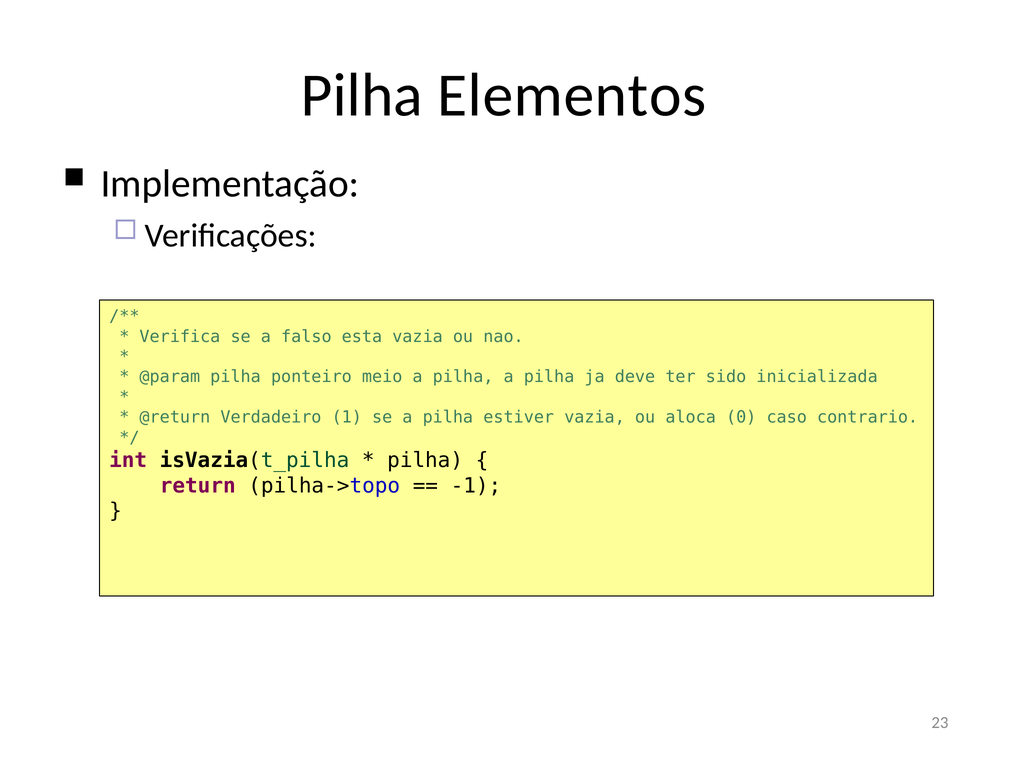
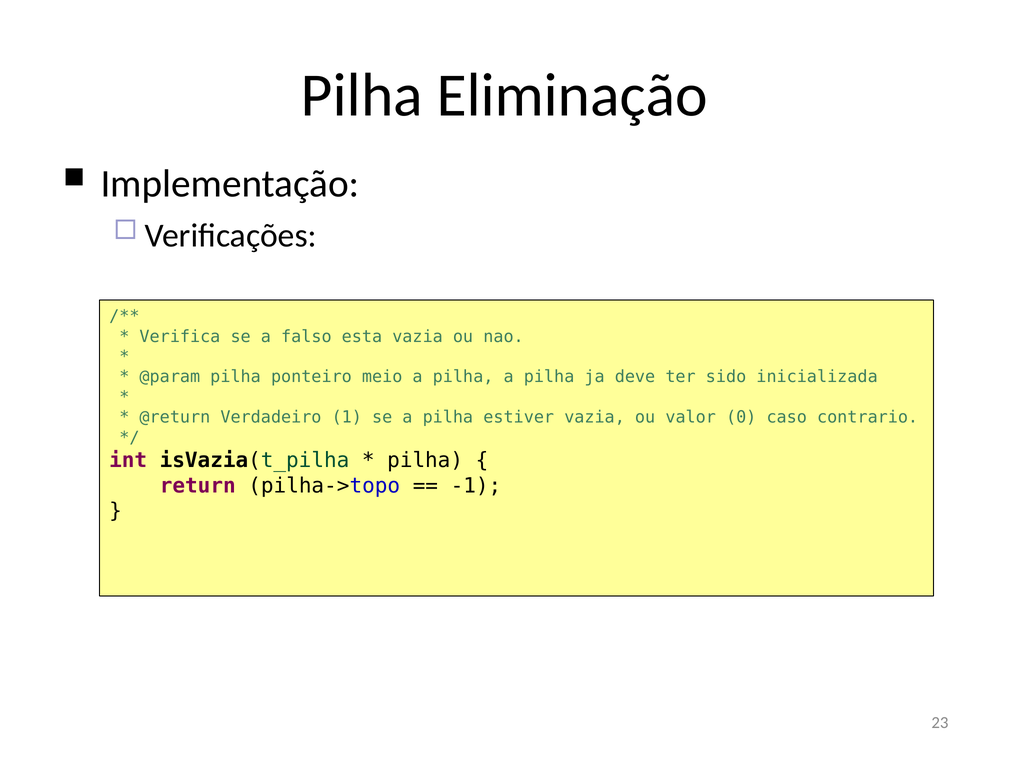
Elementos: Elementos -> Eliminação
aloca: aloca -> valor
